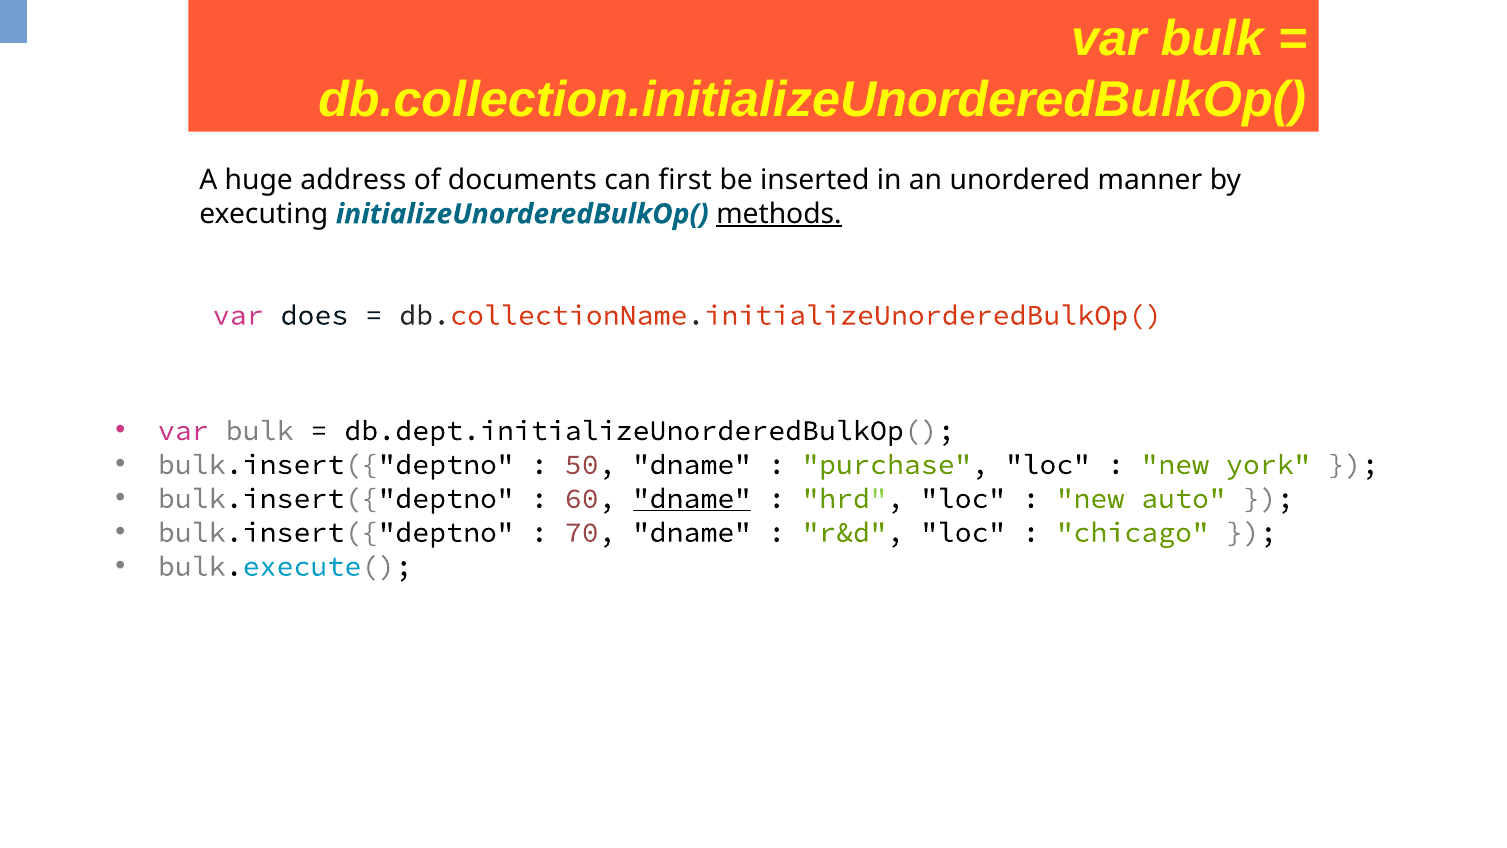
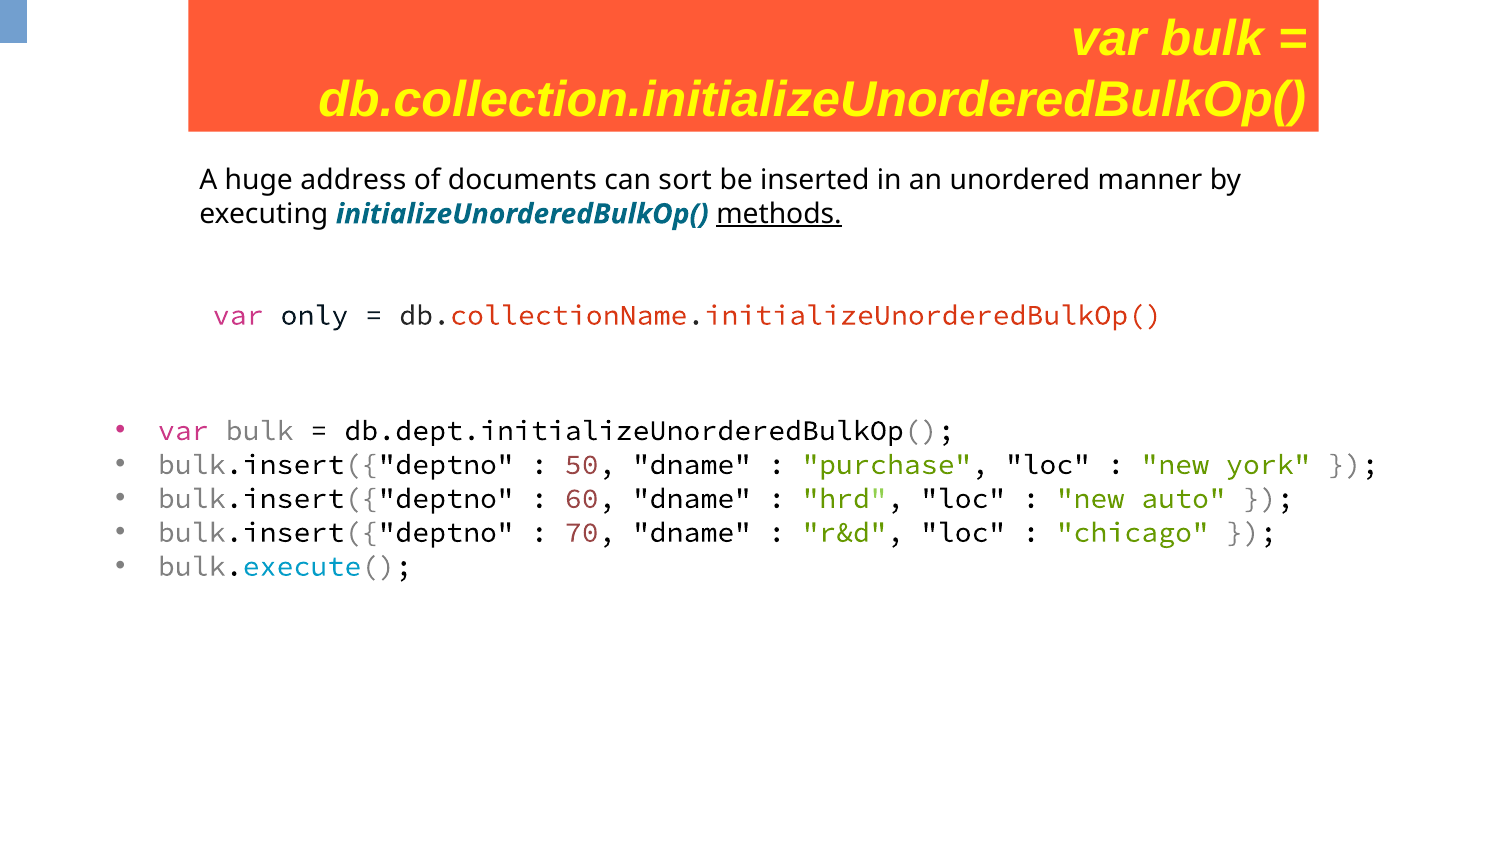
first: first -> sort
does: does -> only
dname at (692, 498) underline: present -> none
